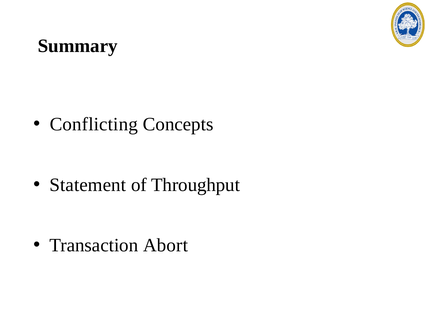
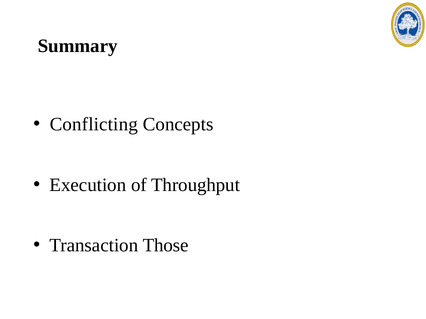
Statement: Statement -> Execution
Abort: Abort -> Those
